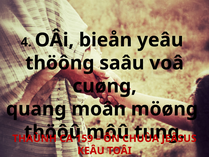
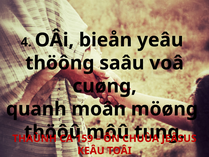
quang: quang -> quanh
